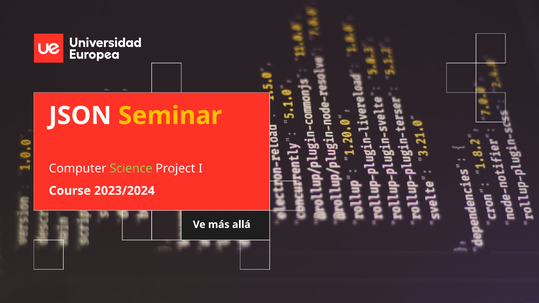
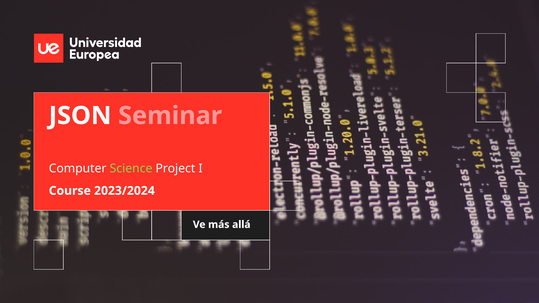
Seminar colour: yellow -> pink
